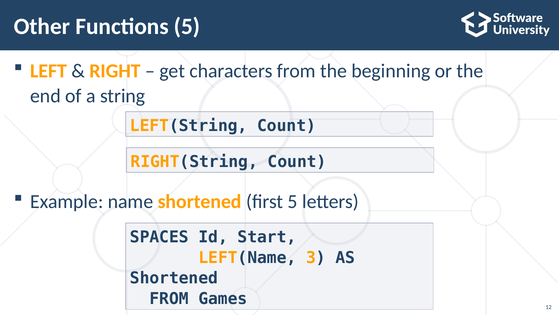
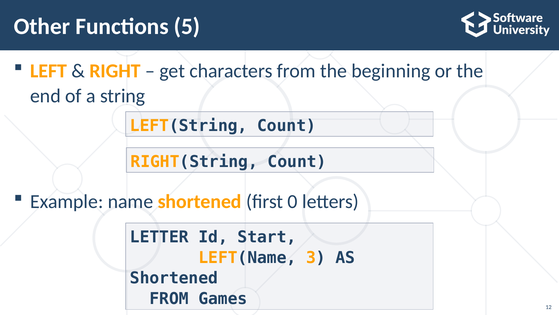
first 5: 5 -> 0
SPACES: SPACES -> LETTER
